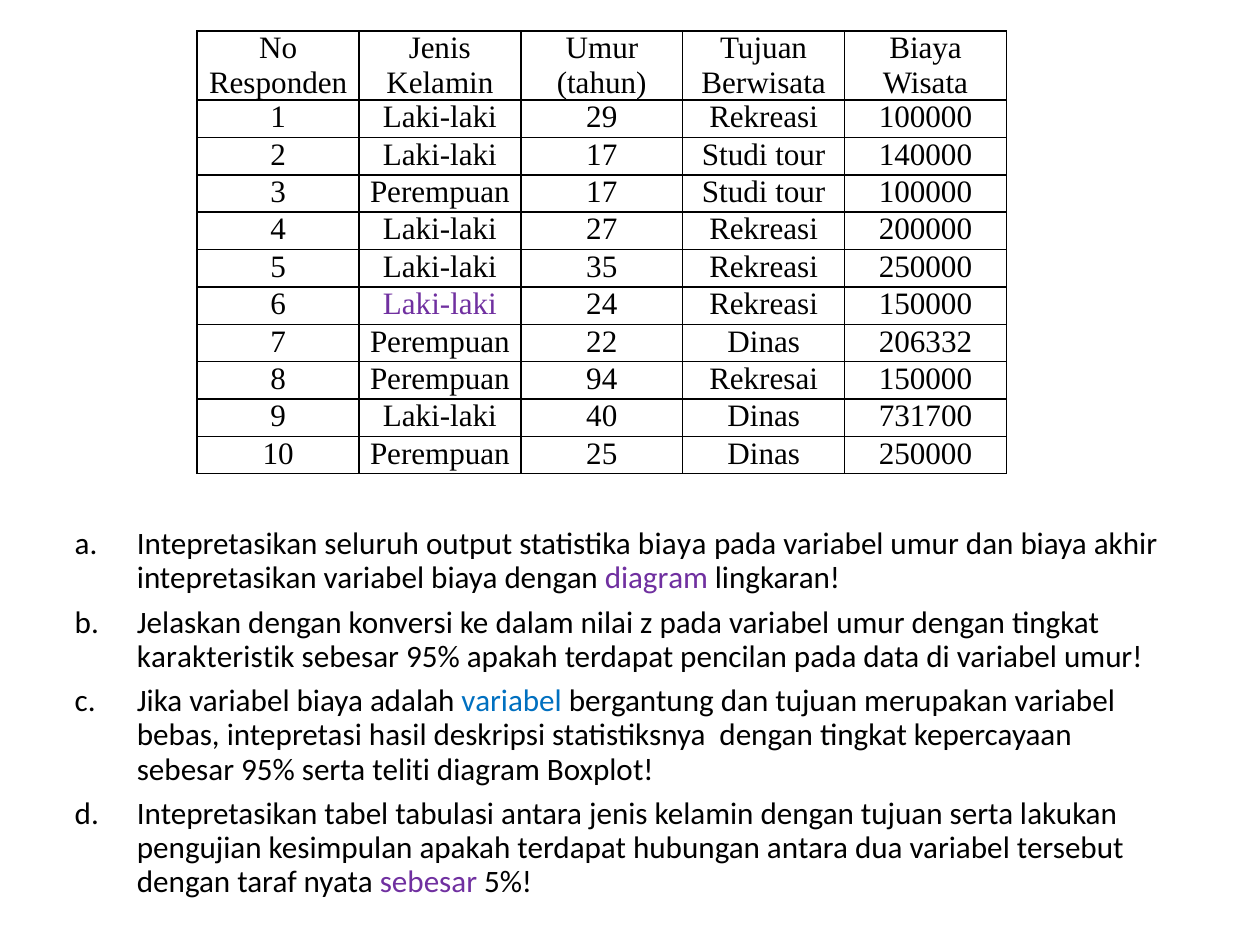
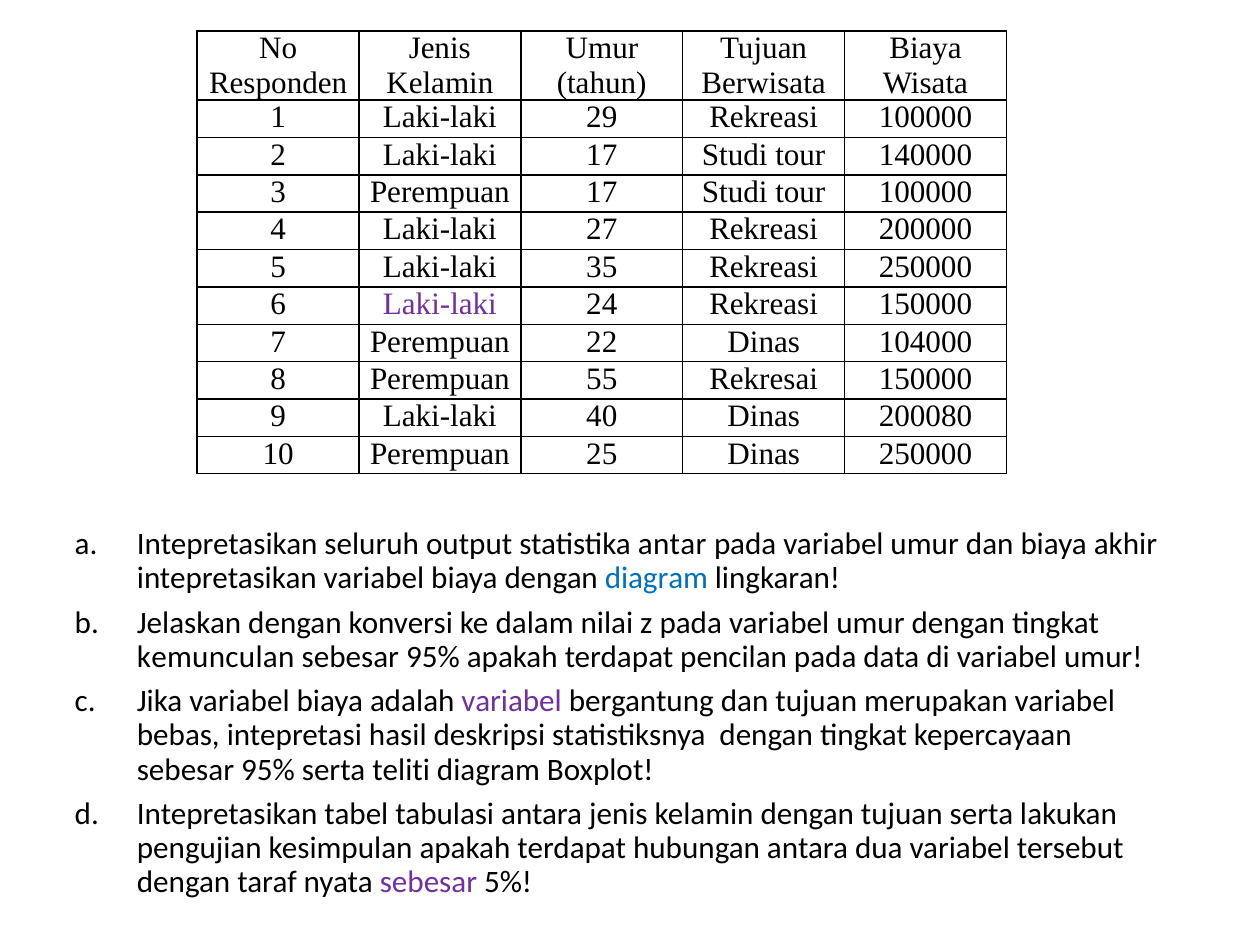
206332: 206332 -> 104000
94: 94 -> 55
731700: 731700 -> 200080
statistika biaya: biaya -> antar
diagram at (656, 579) colour: purple -> blue
karakteristik: karakteristik -> kemunculan
variabel at (512, 701) colour: blue -> purple
